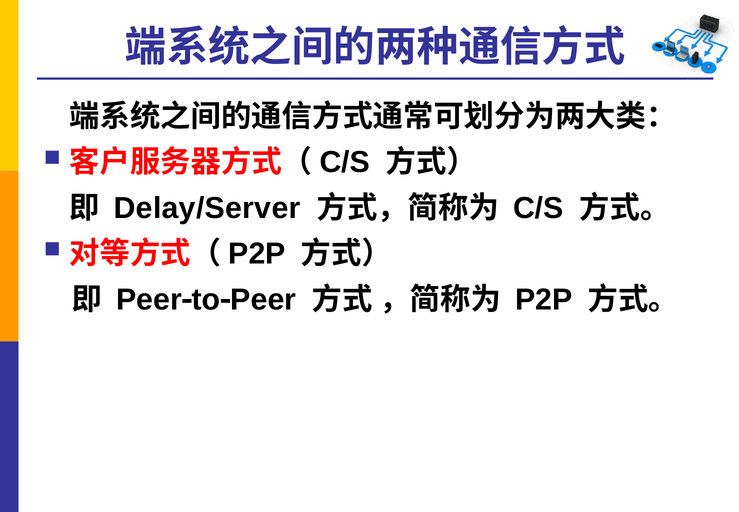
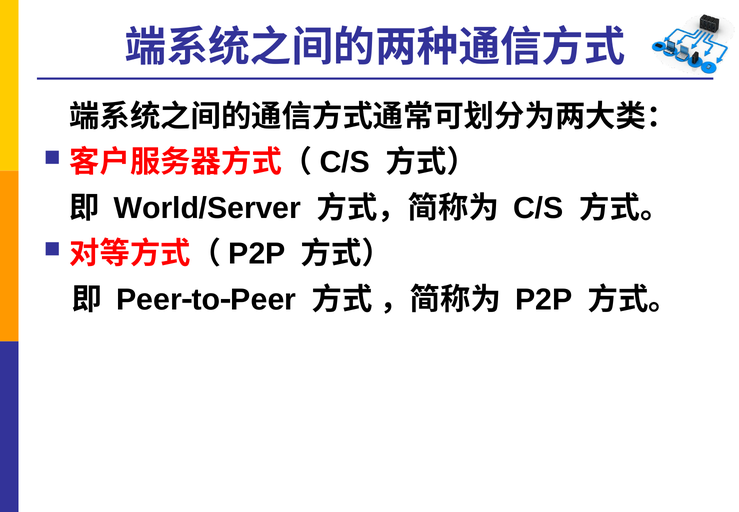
Delay/Server: Delay/Server -> World/Server
